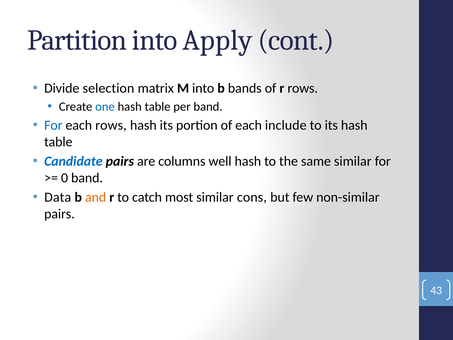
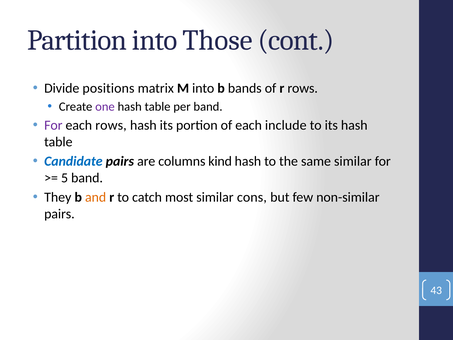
Apply: Apply -> Those
selection: selection -> positions
one colour: blue -> purple
For at (53, 125) colour: blue -> purple
well: well -> kind
0: 0 -> 5
Data: Data -> They
